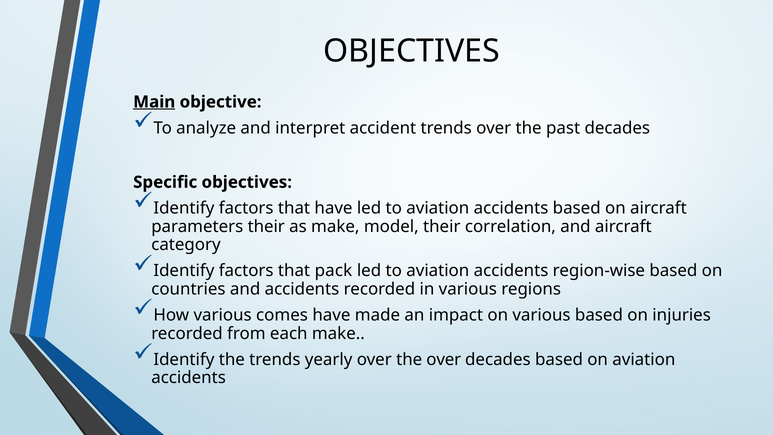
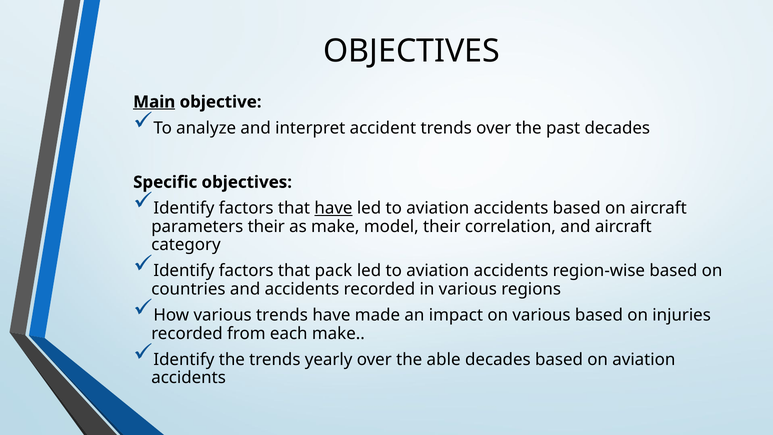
have at (334, 208) underline: none -> present
various comes: comes -> trends
the over: over -> able
